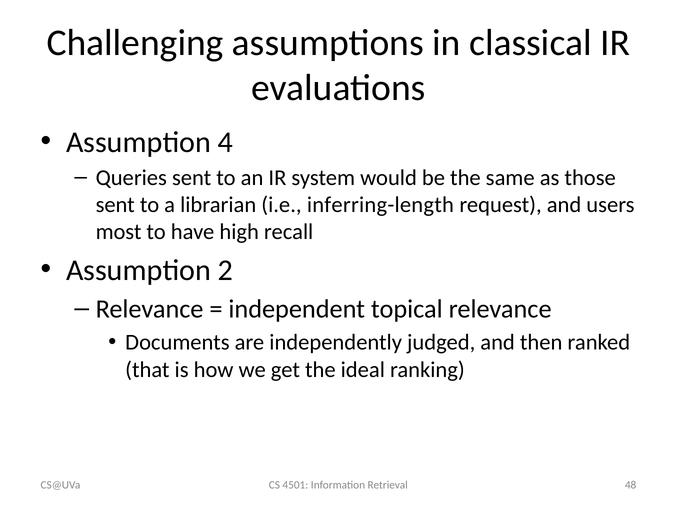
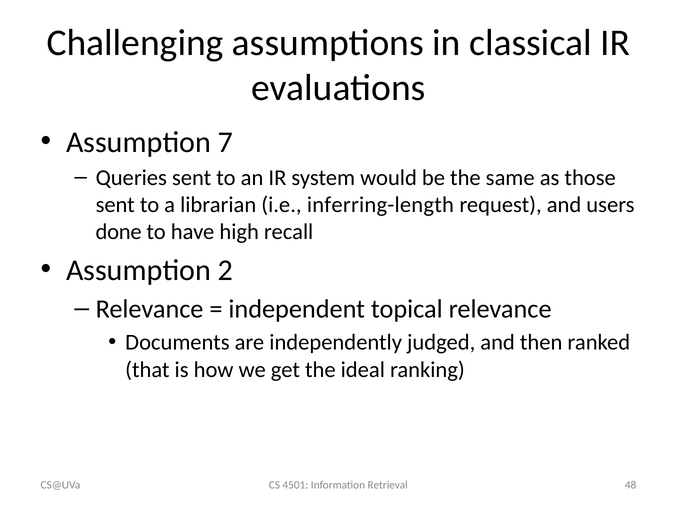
4: 4 -> 7
most: most -> done
